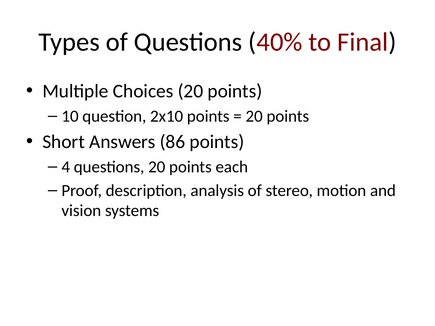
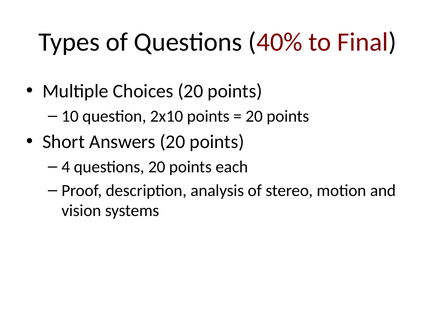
Answers 86: 86 -> 20
